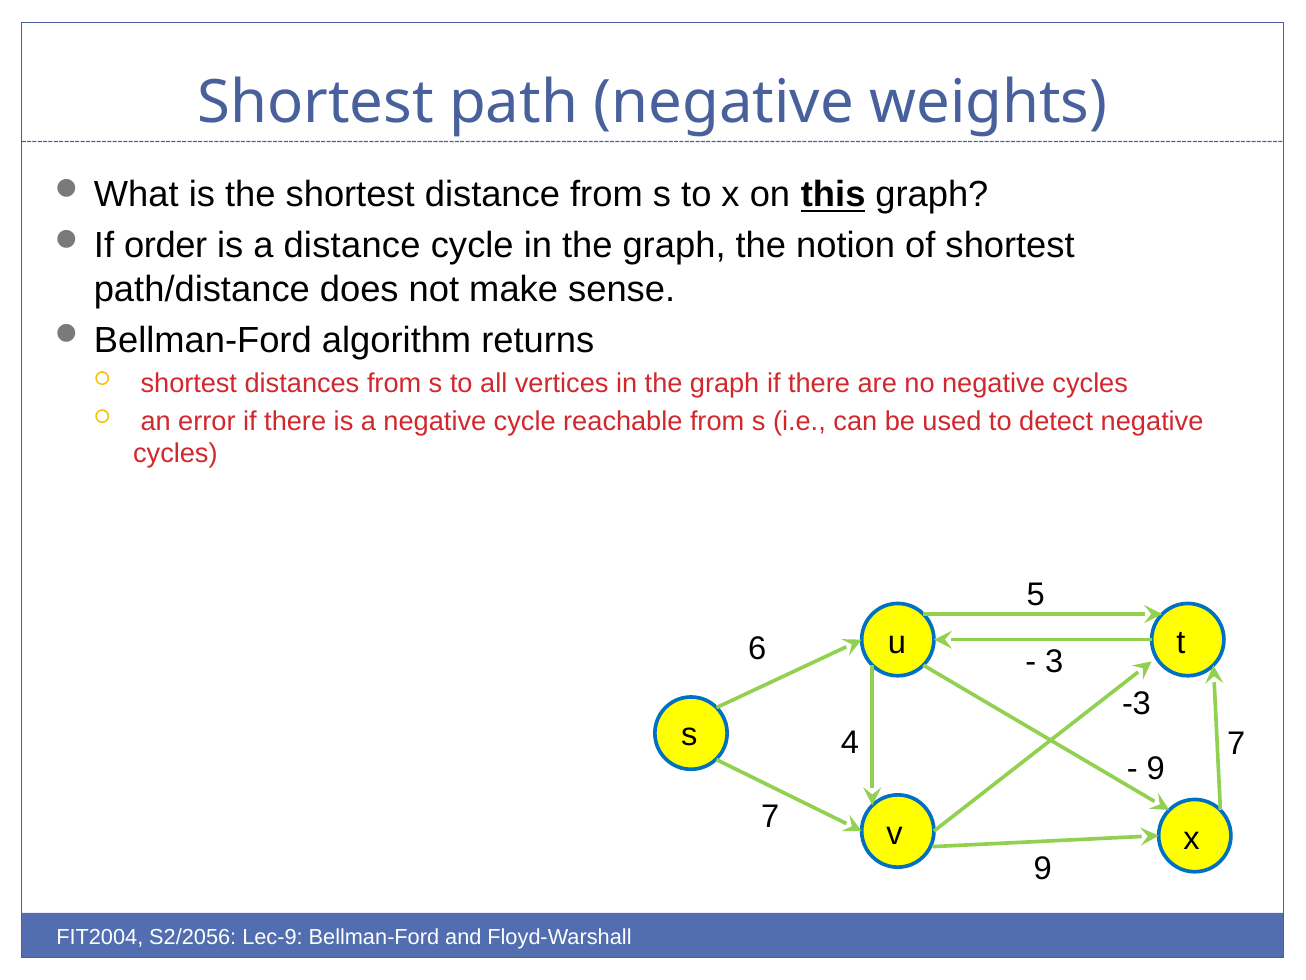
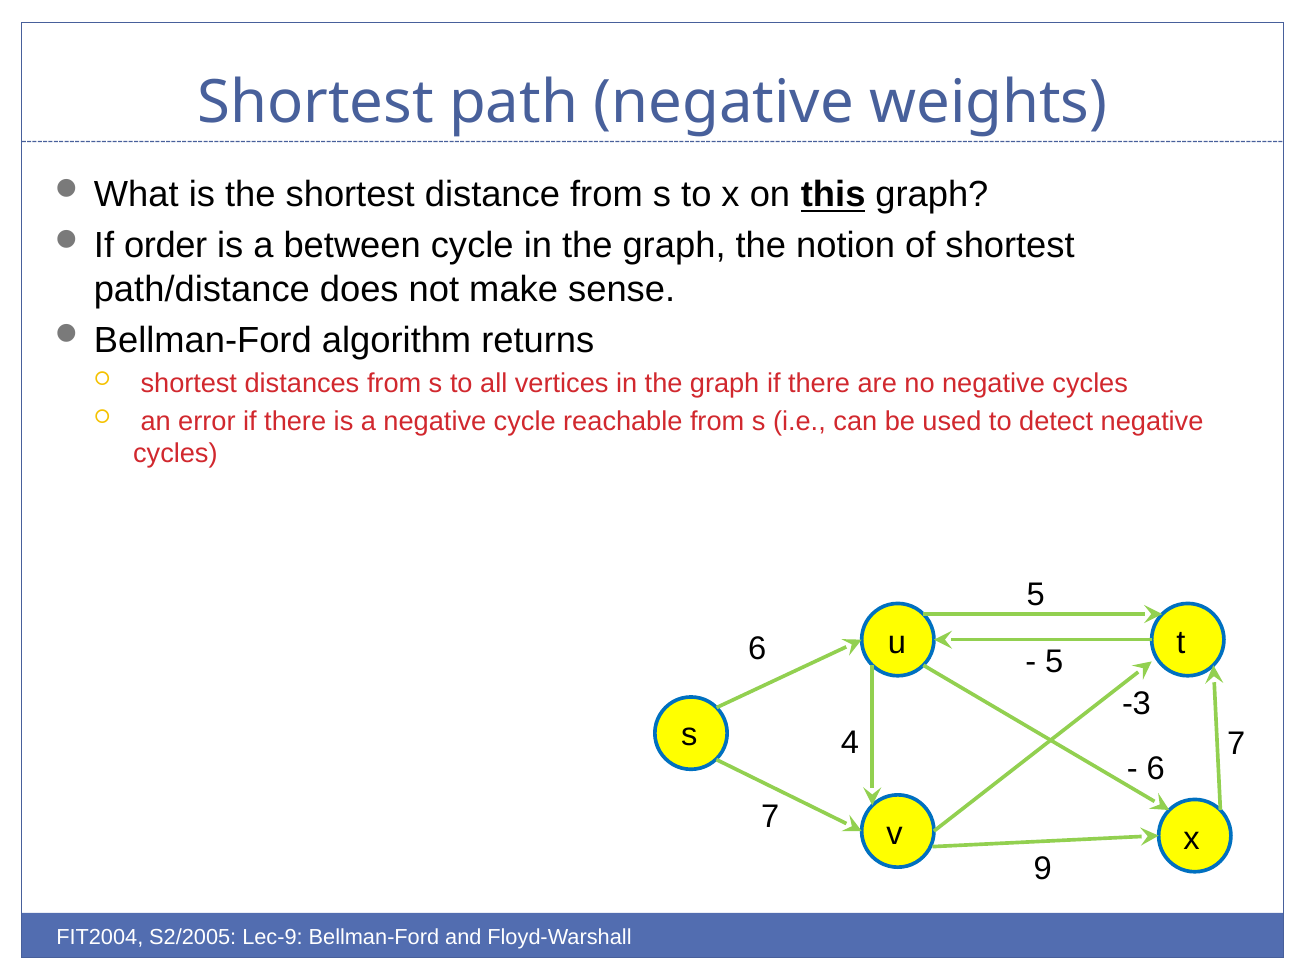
a distance: distance -> between
3 at (1054, 661): 3 -> 5
9 at (1156, 769): 9 -> 6
S2/2056: S2/2056 -> S2/2005
